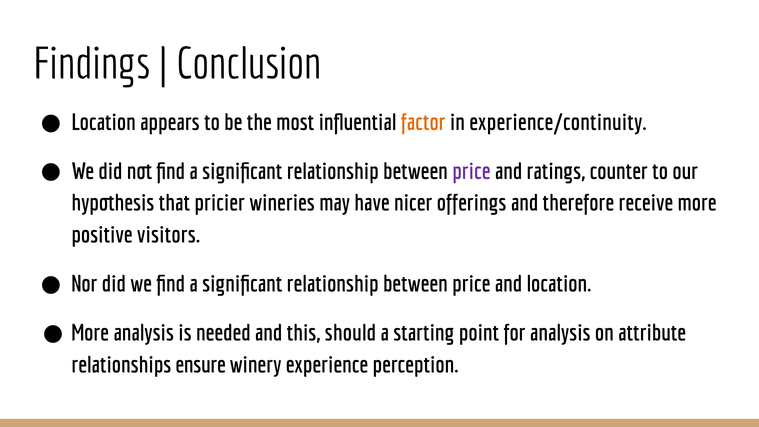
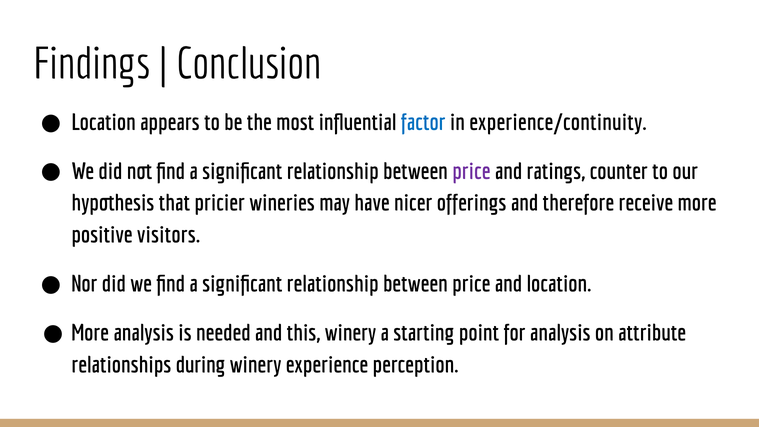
factor colour: orange -> blue
this should: should -> winery
ensure: ensure -> during
